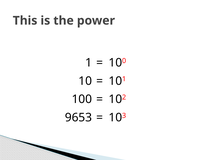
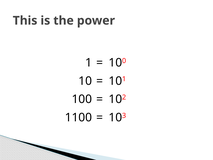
9653: 9653 -> 1100
